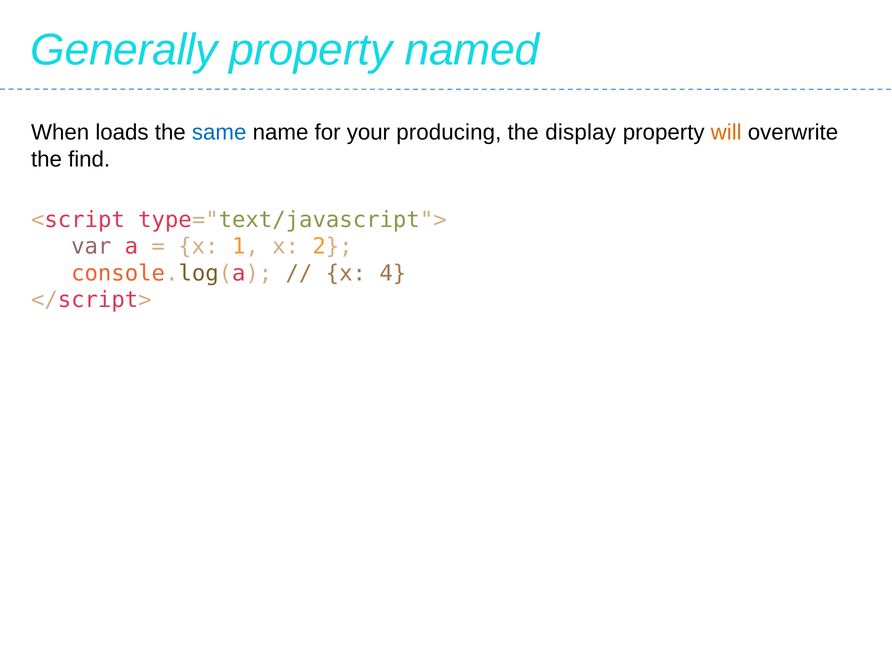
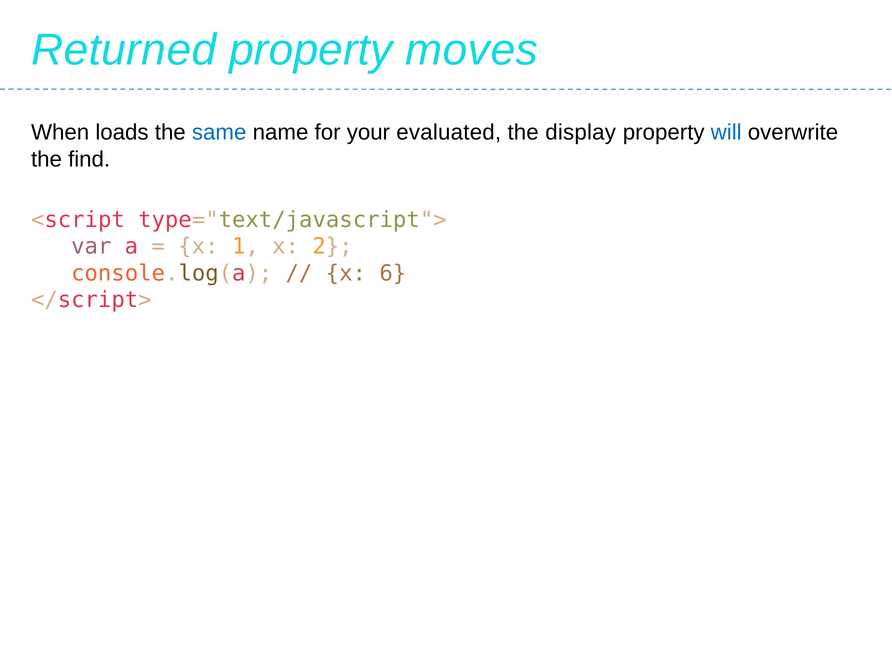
Generally: Generally -> Returned
named: named -> moves
producing: producing -> evaluated
will colour: orange -> blue
4: 4 -> 6
